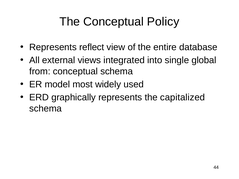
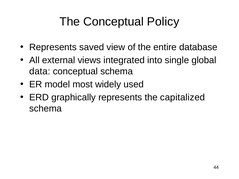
reflect: reflect -> saved
from: from -> data
